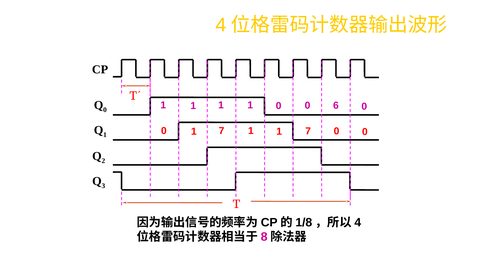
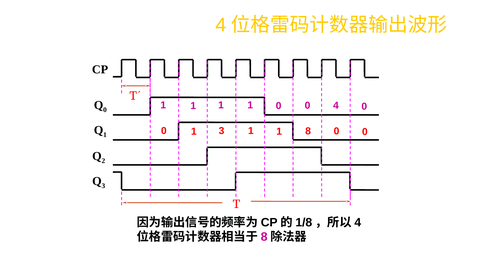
0 6: 6 -> 4
0 7: 7 -> 8
1 7: 7 -> 3
